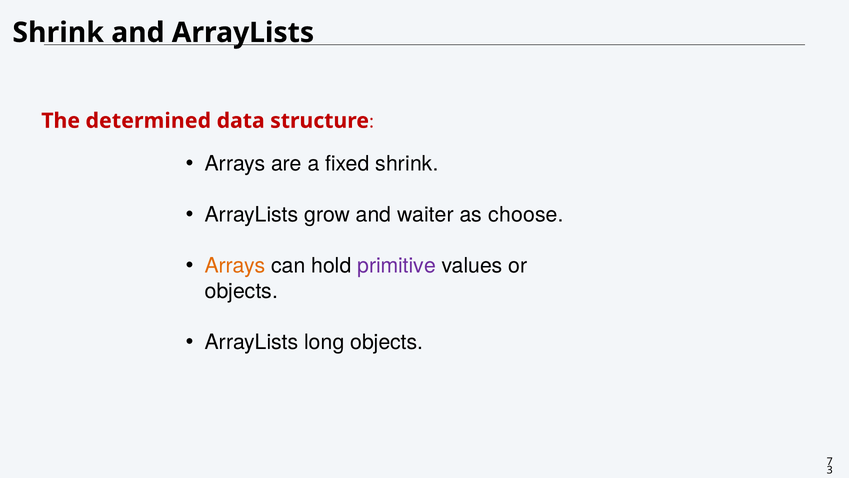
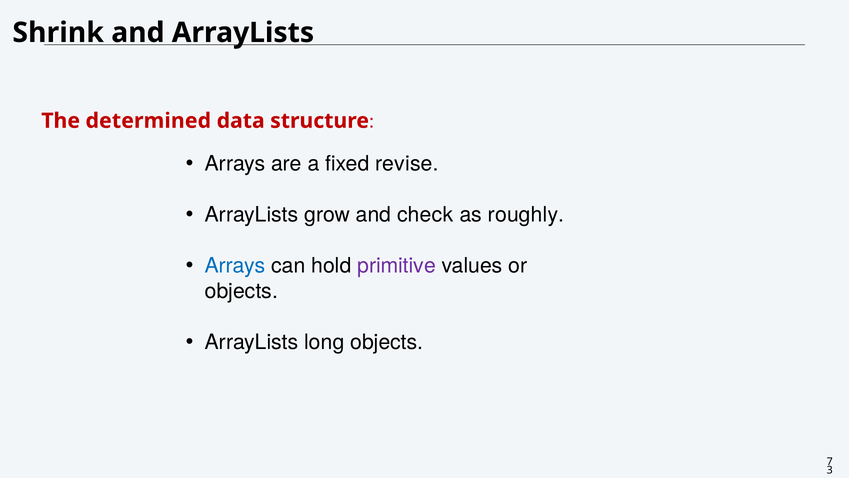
fixed shrink: shrink -> revise
waiter: waiter -> check
choose: choose -> roughly
Arrays at (235, 266) colour: orange -> blue
